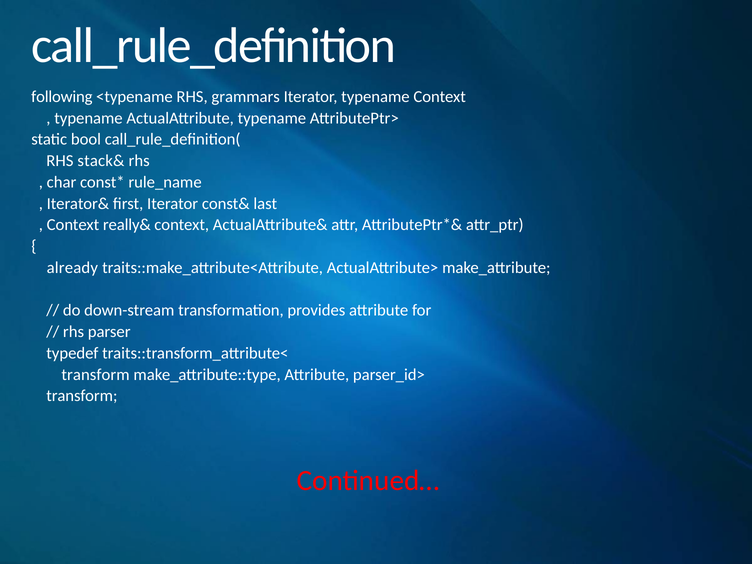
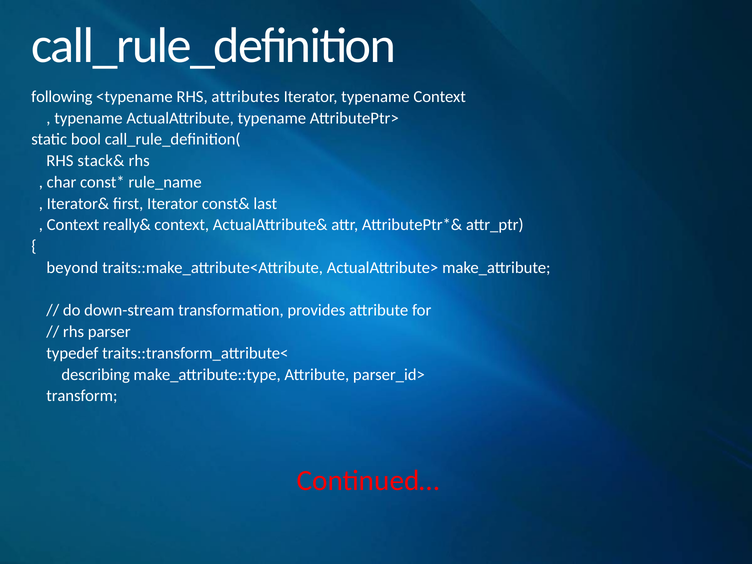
grammars: grammars -> attributes
already: already -> beyond
transform at (96, 375): transform -> describing
